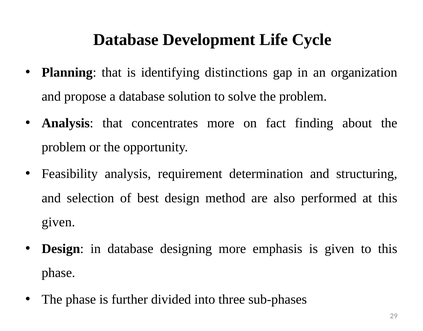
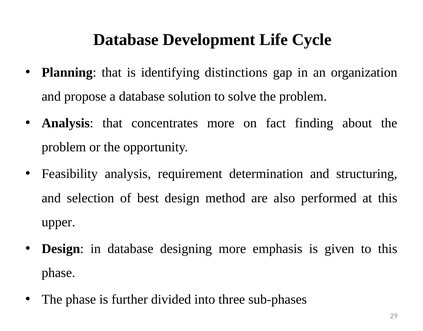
given at (58, 222): given -> upper
